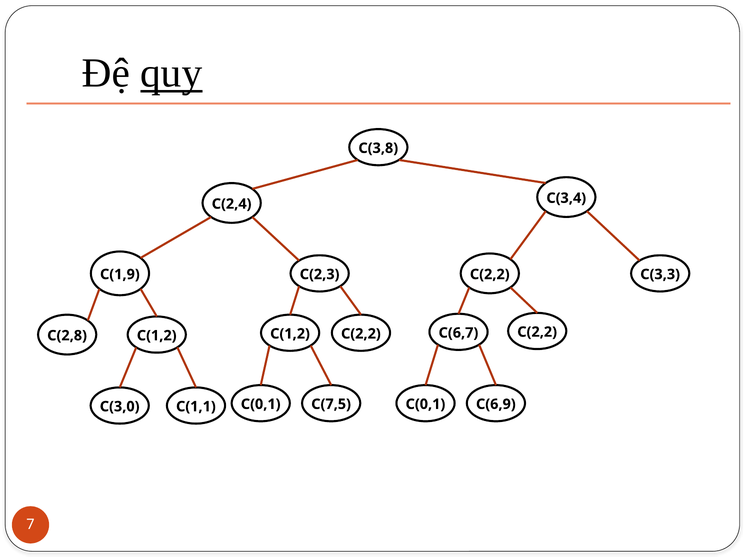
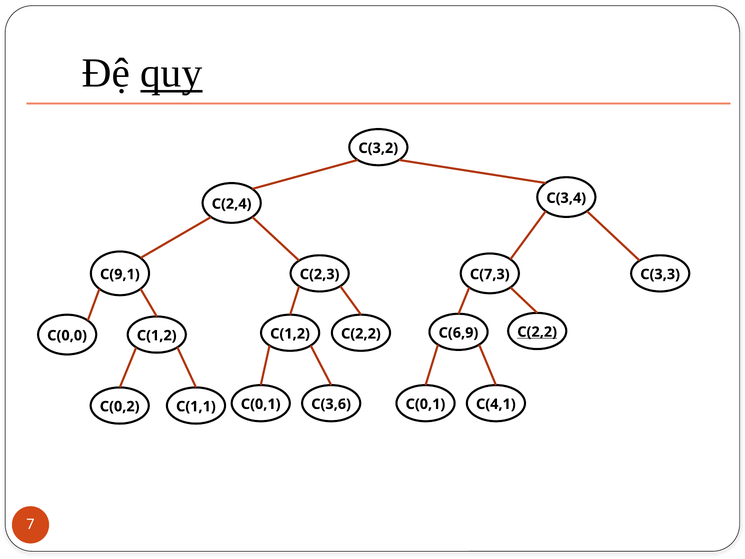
C(3,8: C(3,8 -> C(3,2
C(1,9: C(1,9 -> C(9,1
C(2,3 C(2,2: C(2,2 -> C(7,3
C(6,7: C(6,7 -> C(6,9
C(2,2 at (537, 332) underline: none -> present
C(2,8: C(2,8 -> C(0,0
C(7,5: C(7,5 -> C(3,6
C(6,9: C(6,9 -> C(4,1
C(3,0: C(3,0 -> C(0,2
